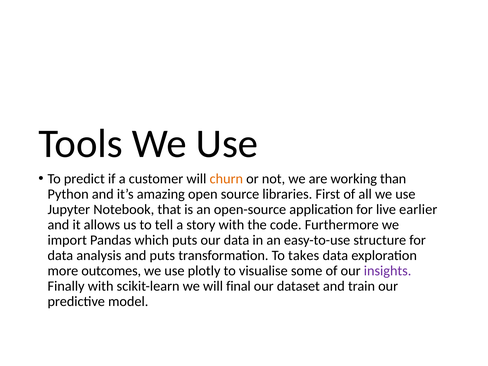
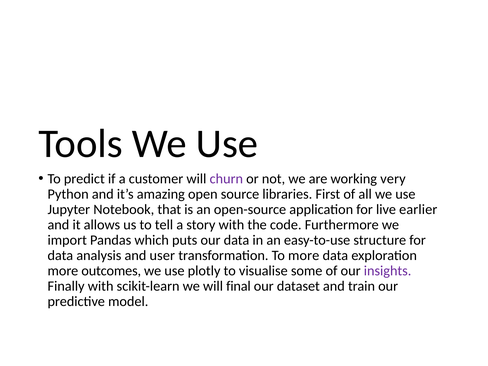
churn colour: orange -> purple
than: than -> very
and puts: puts -> user
To takes: takes -> more
